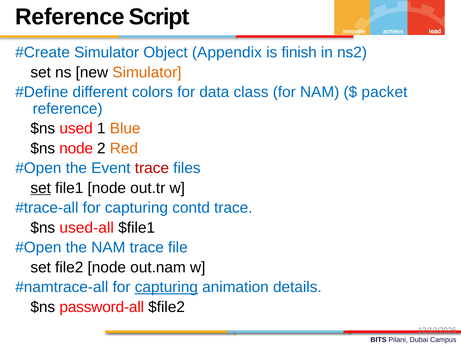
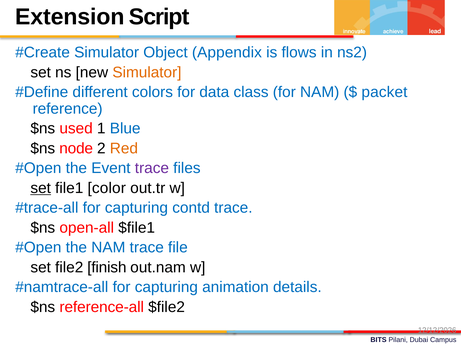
Reference at (70, 17): Reference -> Extension
finish: finish -> flows
Blue colour: orange -> blue
trace at (152, 168) colour: red -> purple
file1 node: node -> color
used-all: used-all -> open-all
file2 node: node -> finish
capturing at (166, 287) underline: present -> none
password-all: password-all -> reference-all
